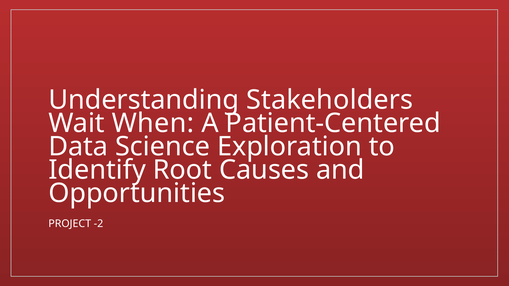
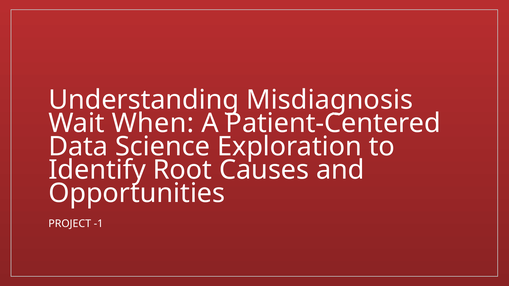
Stakeholders: Stakeholders -> Misdiagnosis
-2: -2 -> -1
